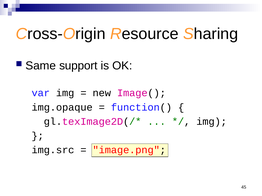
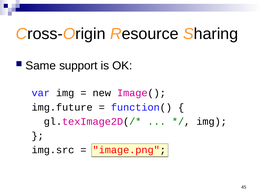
img.opaque: img.opaque -> img.future
